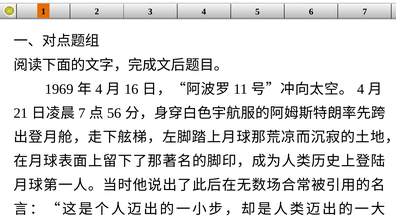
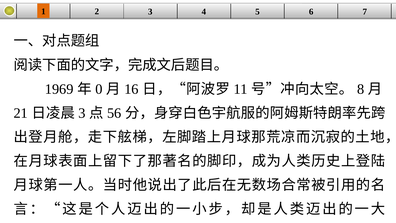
4 at (99, 89): 4 -> 0
4 at (361, 89): 4 -> 8
7 at (82, 113): 7 -> 3
